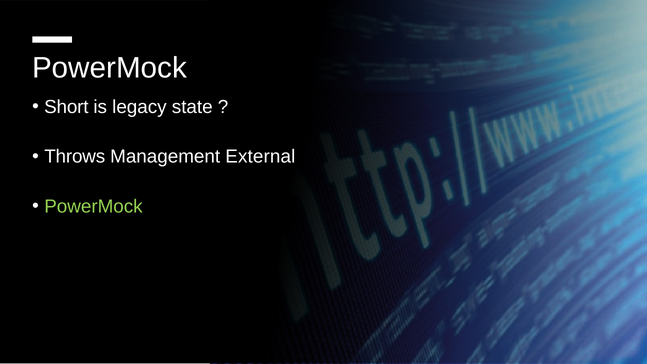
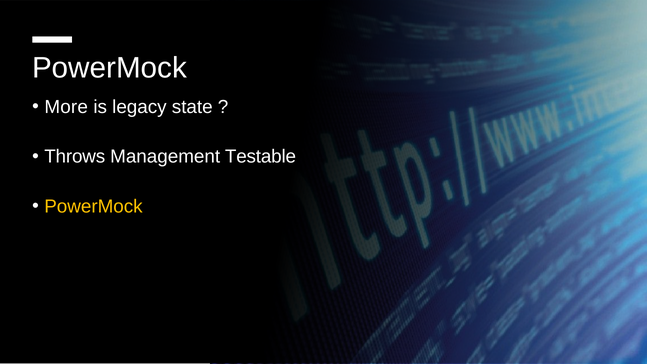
Short: Short -> More
External: External -> Testable
PowerMock at (93, 206) colour: light green -> yellow
